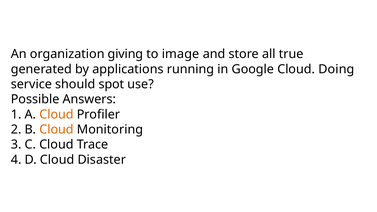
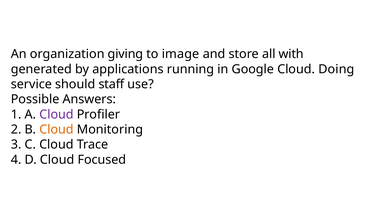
true: true -> with
spot: spot -> staff
Cloud at (56, 114) colour: orange -> purple
Disaster: Disaster -> Focused
